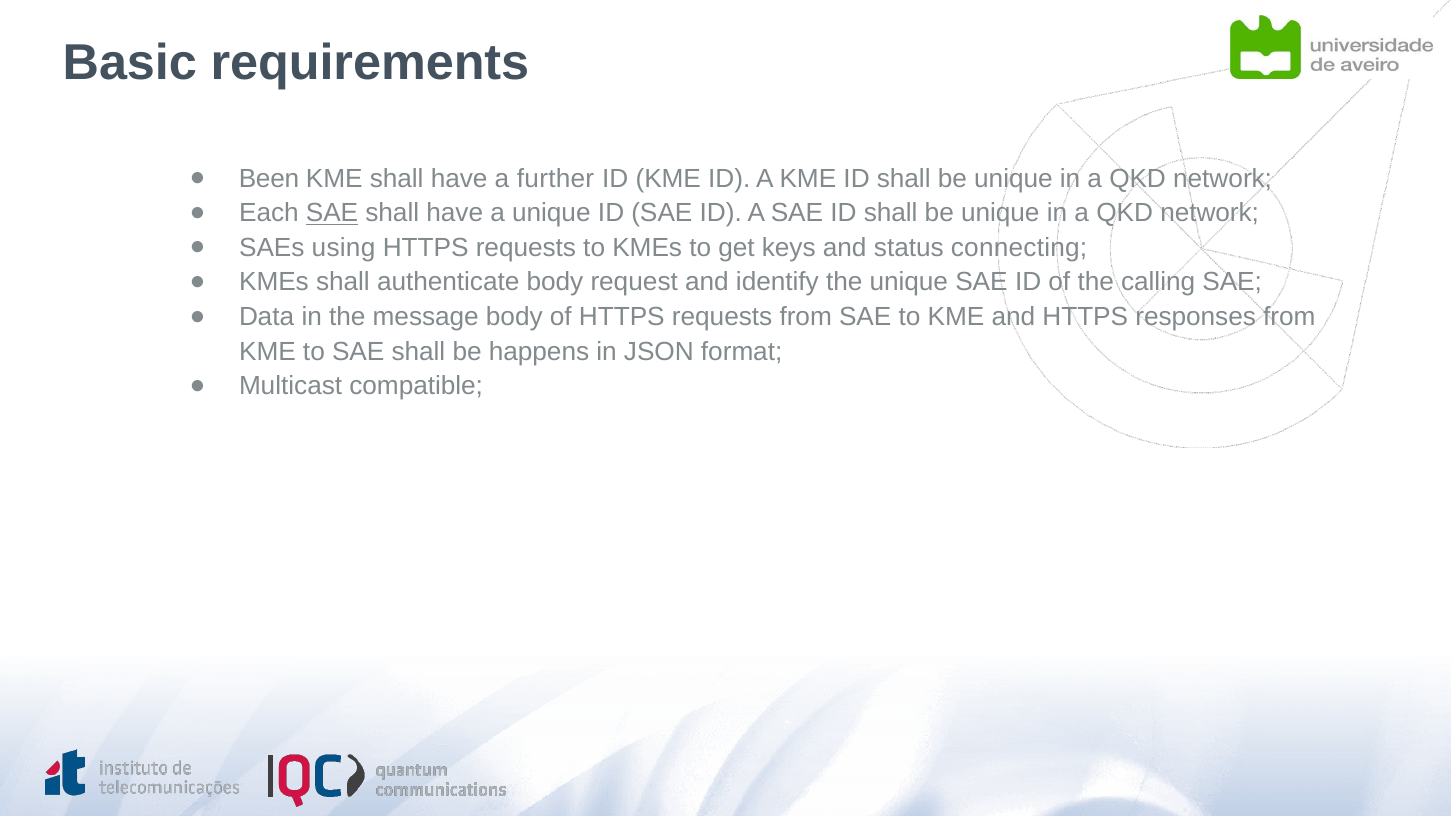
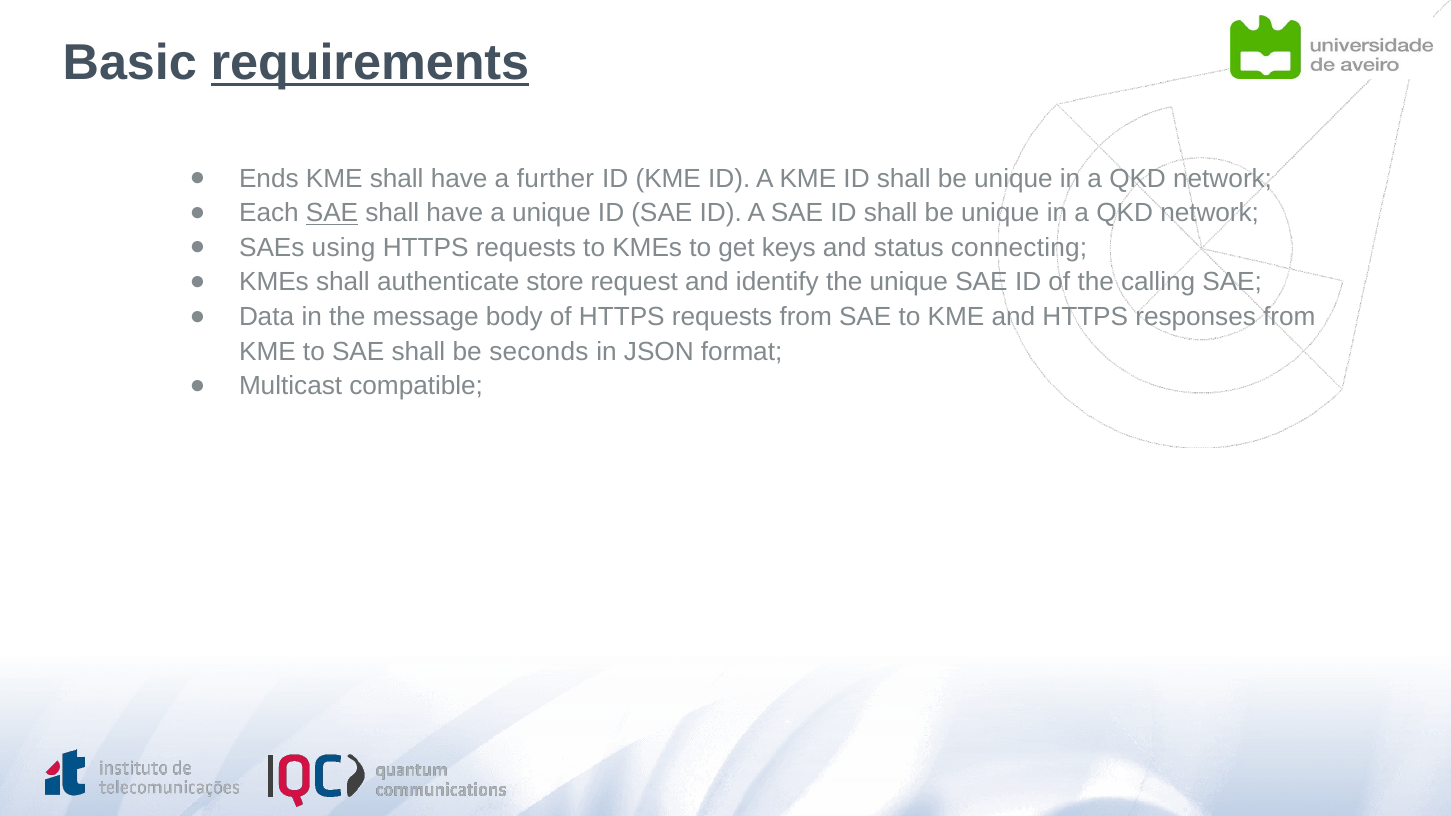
requirements underline: none -> present
Been: Been -> Ends
authenticate body: body -> store
happens: happens -> seconds
